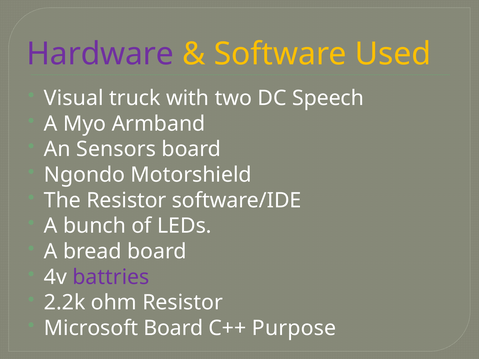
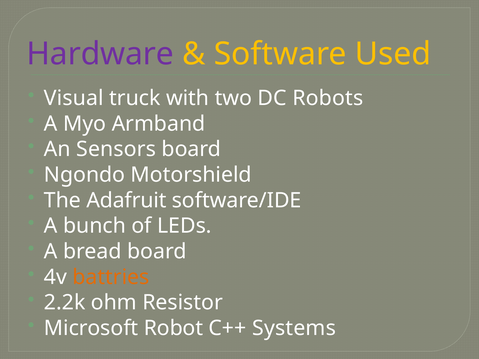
Speech: Speech -> Robots
The Resistor: Resistor -> Adafruit
battries colour: purple -> orange
Microsoft Board: Board -> Robot
Purpose: Purpose -> Systems
